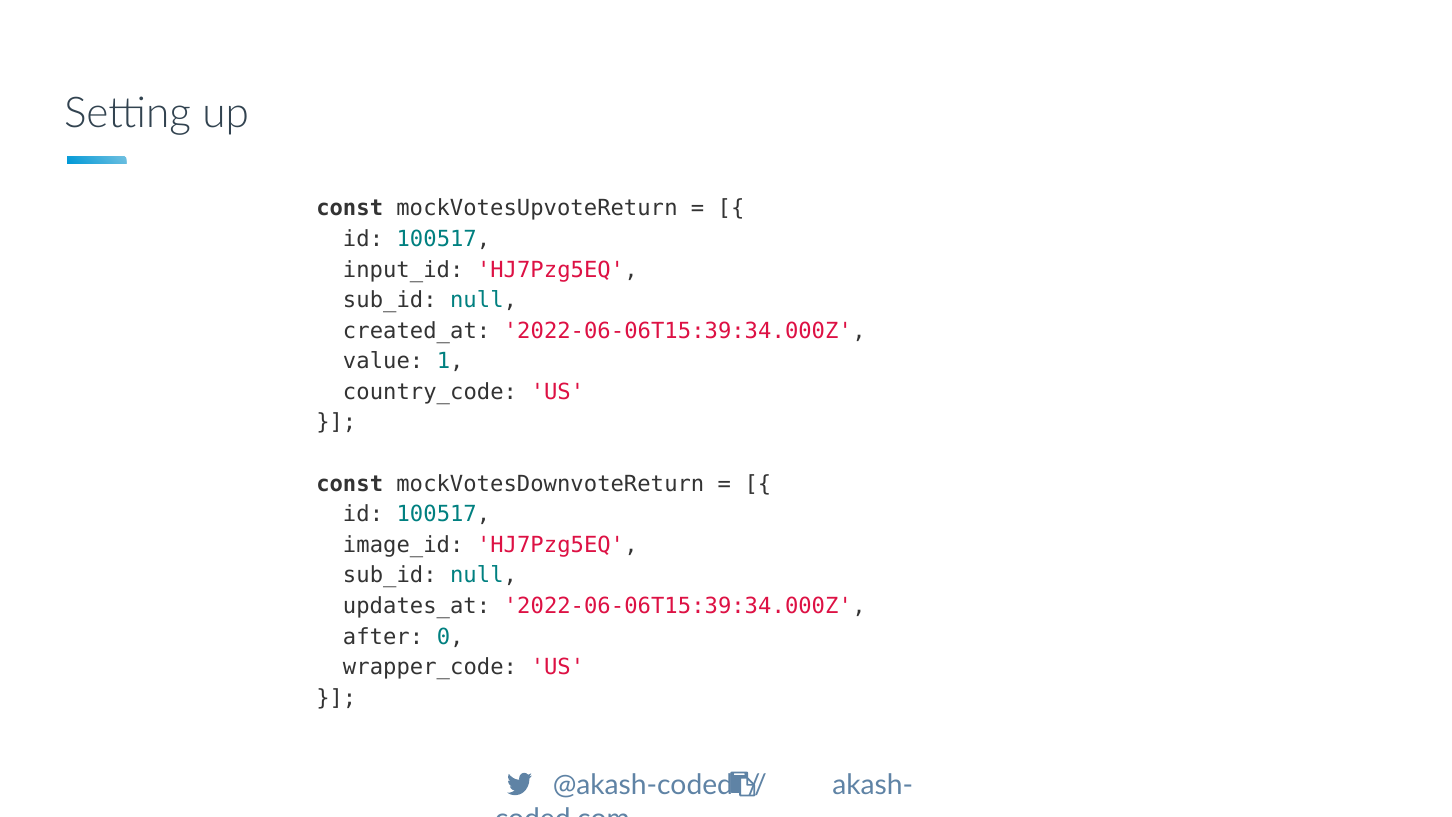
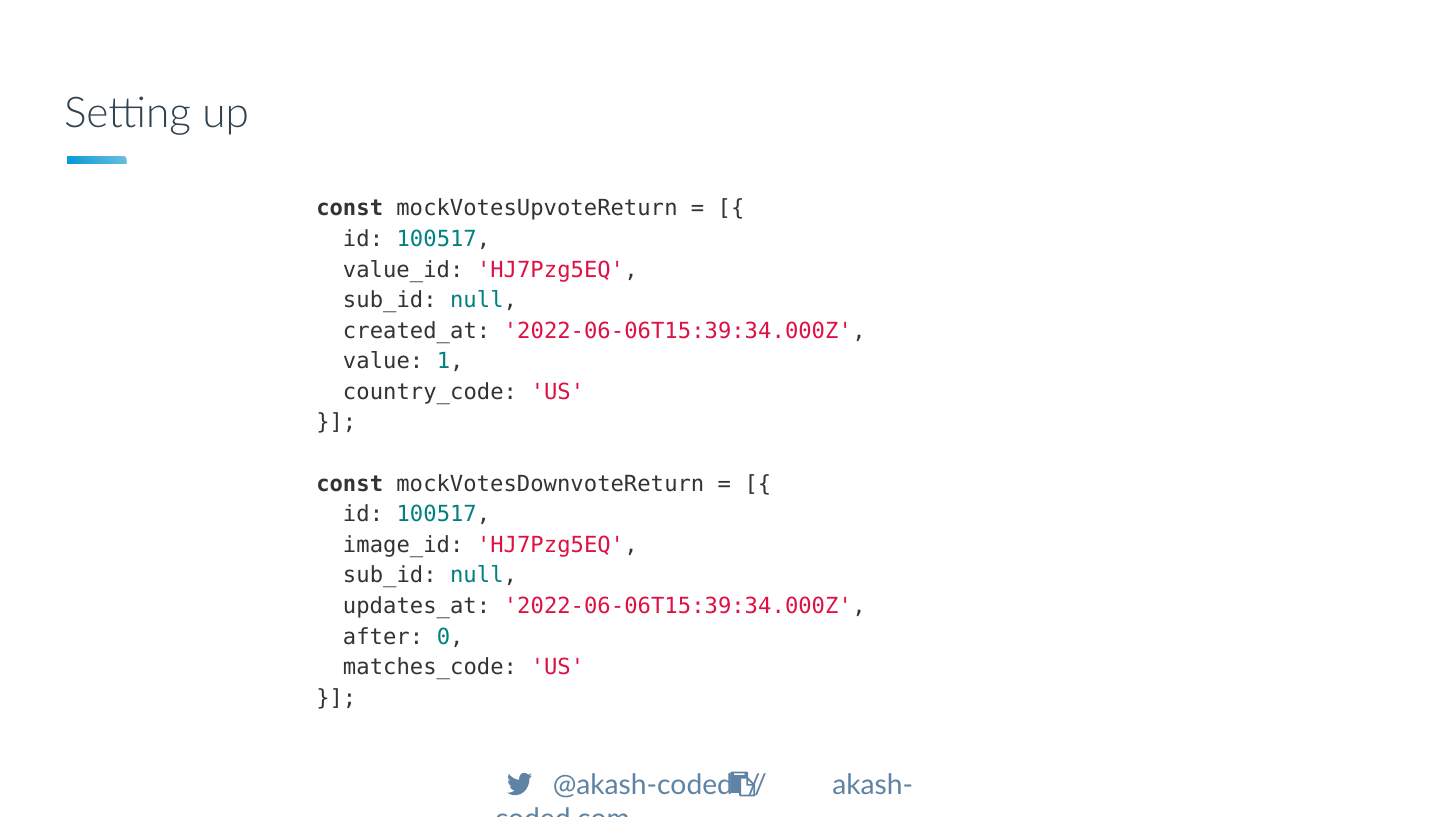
input_id: input_id -> value_id
wrapper_code: wrapper_code -> matches_code
